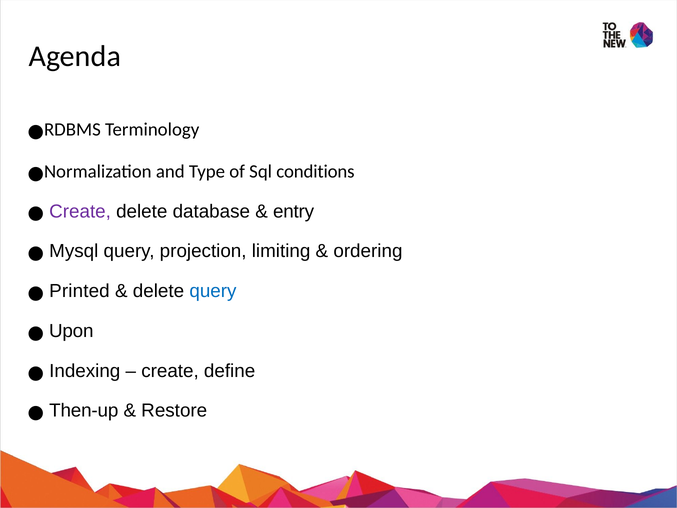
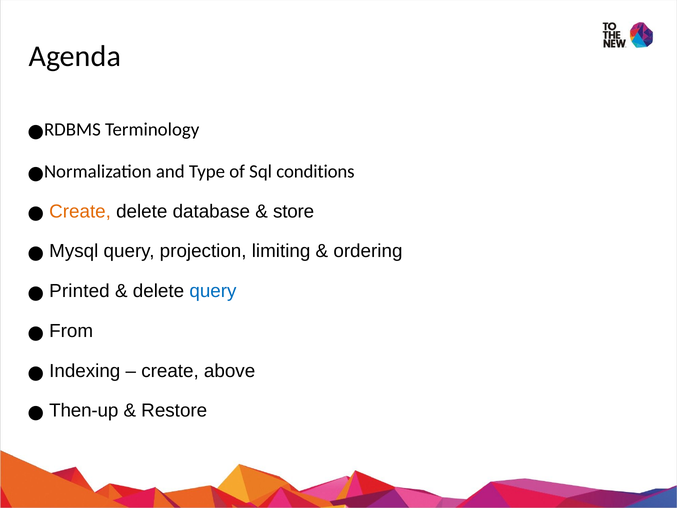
Create at (80, 211) colour: purple -> orange
entry: entry -> store
Upon: Upon -> From
define: define -> above
